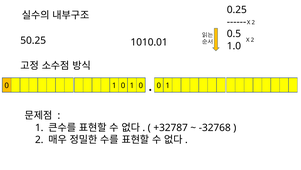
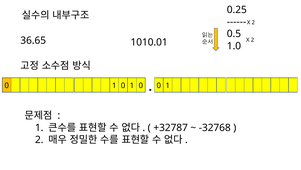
50.25: 50.25 -> 36.65
